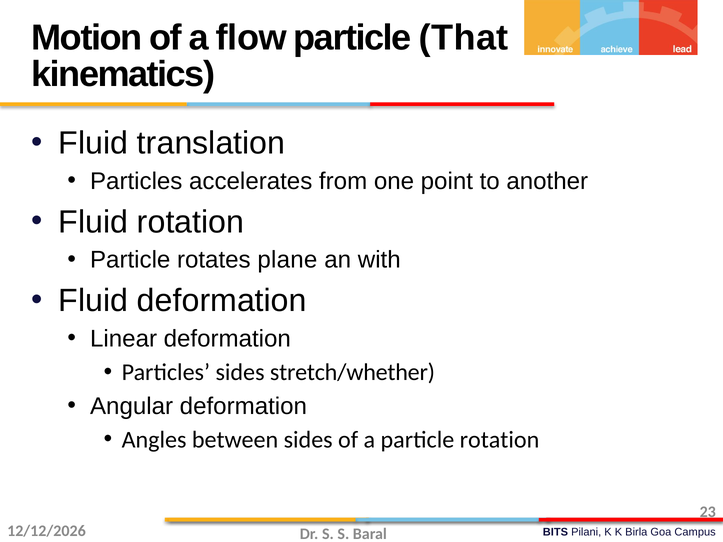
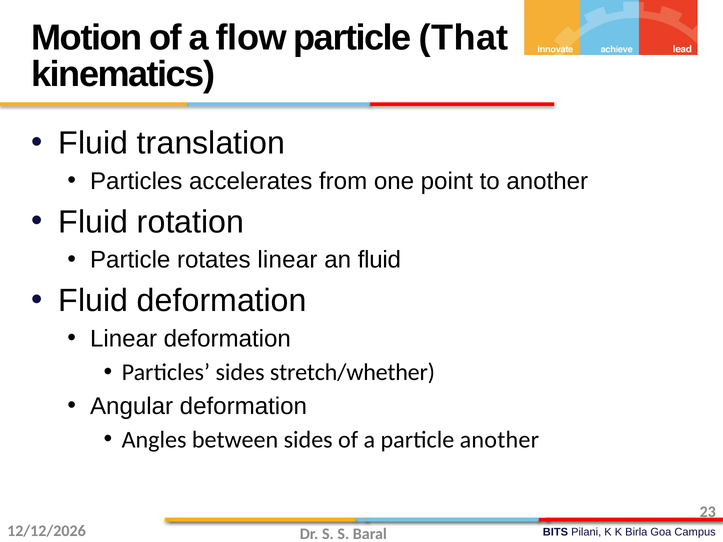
rotates plane: plane -> linear
an with: with -> fluid
particle rotation: rotation -> another
